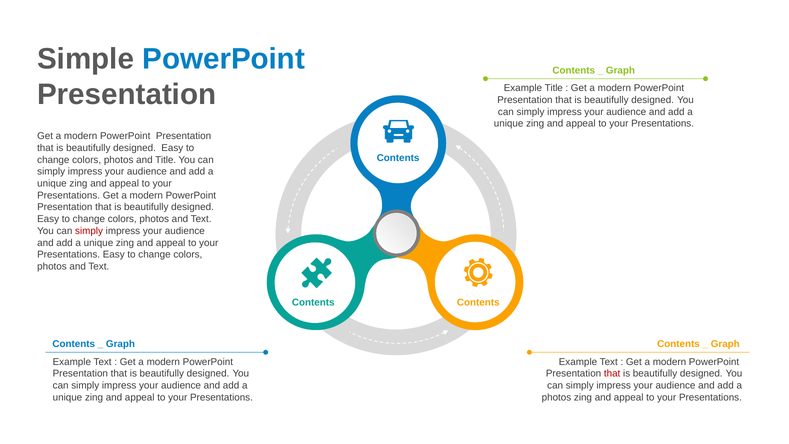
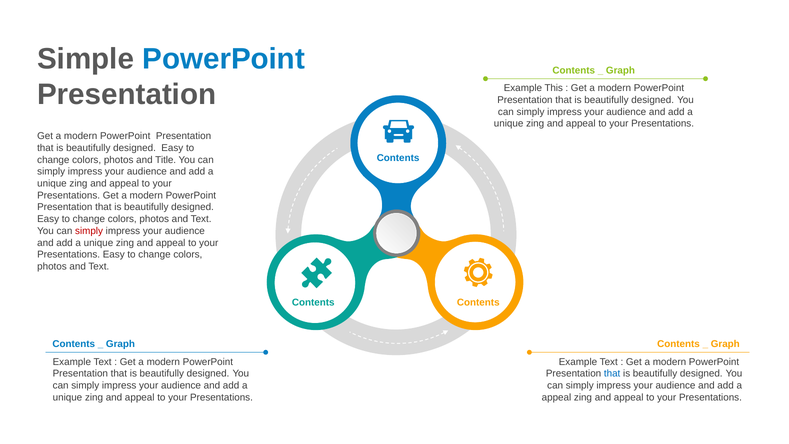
Example Title: Title -> This
that at (612, 373) colour: red -> blue
photos at (556, 397): photos -> appeal
